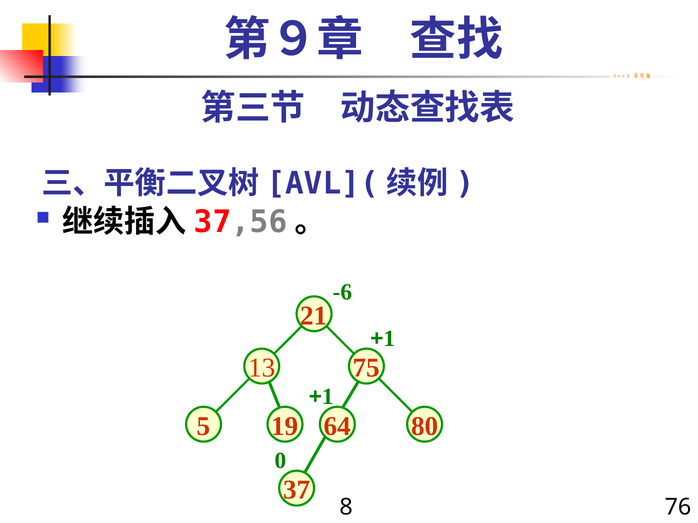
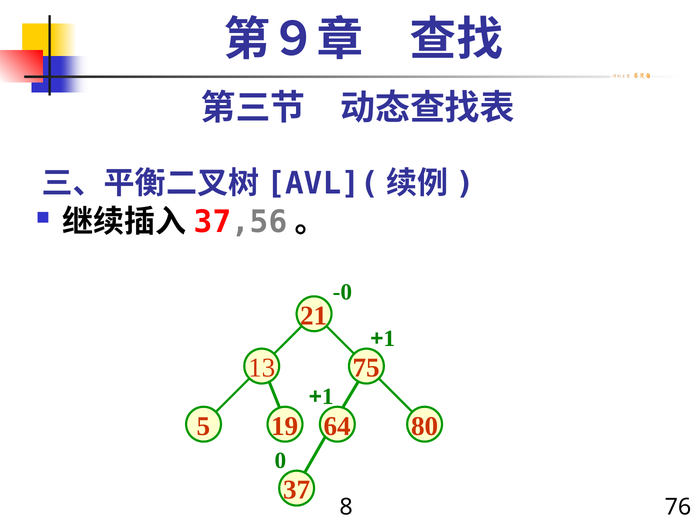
-6: -6 -> -0
